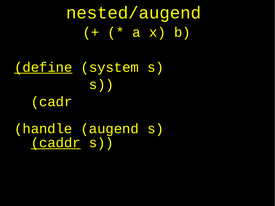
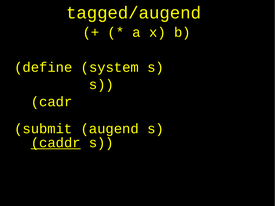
nested/augend: nested/augend -> tagged/augend
define underline: present -> none
handle: handle -> submit
